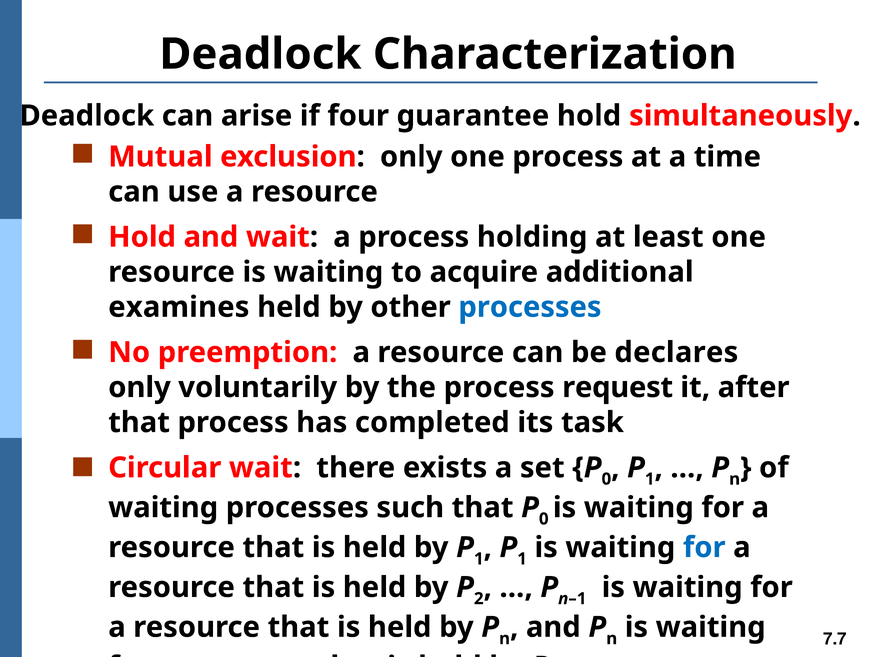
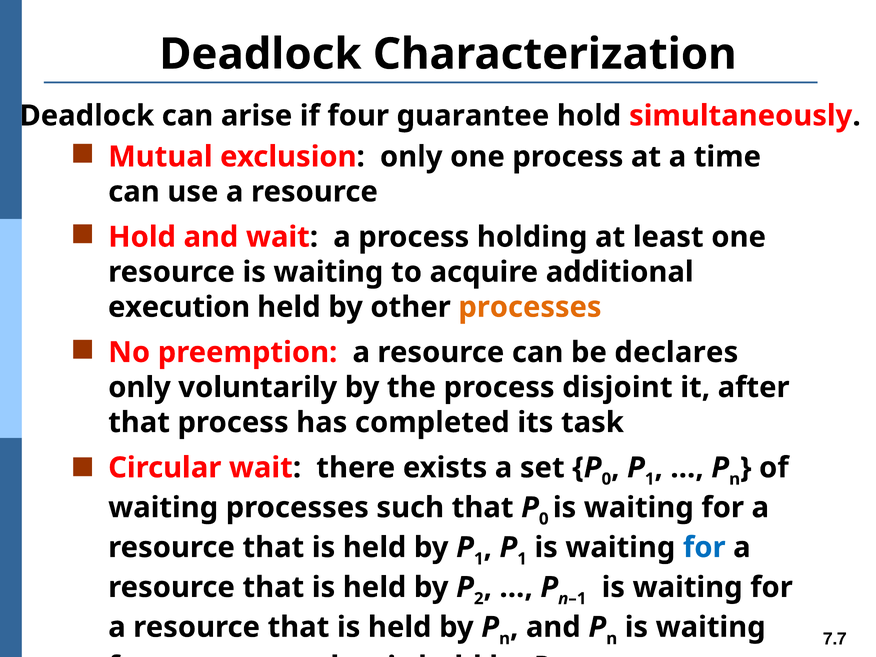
examines: examines -> execution
processes at (530, 307) colour: blue -> orange
request: request -> disjoint
